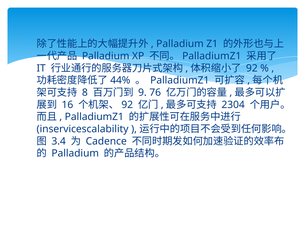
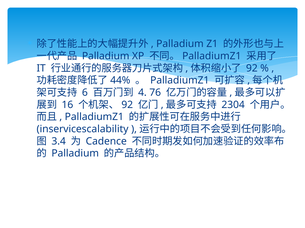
8: 8 -> 6
9: 9 -> 4
